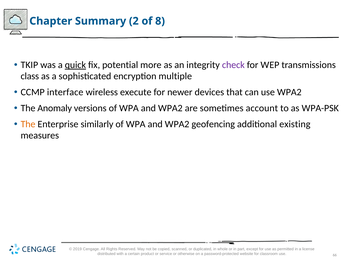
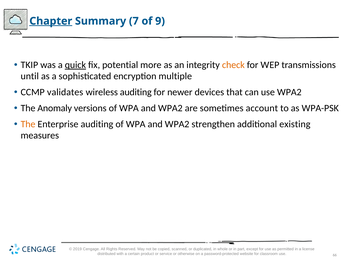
Chapter underline: none -> present
2: 2 -> 7
8: 8 -> 9
check colour: purple -> orange
class: class -> until
interface: interface -> validates
wireless execute: execute -> auditing
Enterprise similarly: similarly -> auditing
geofencing: geofencing -> strengthen
